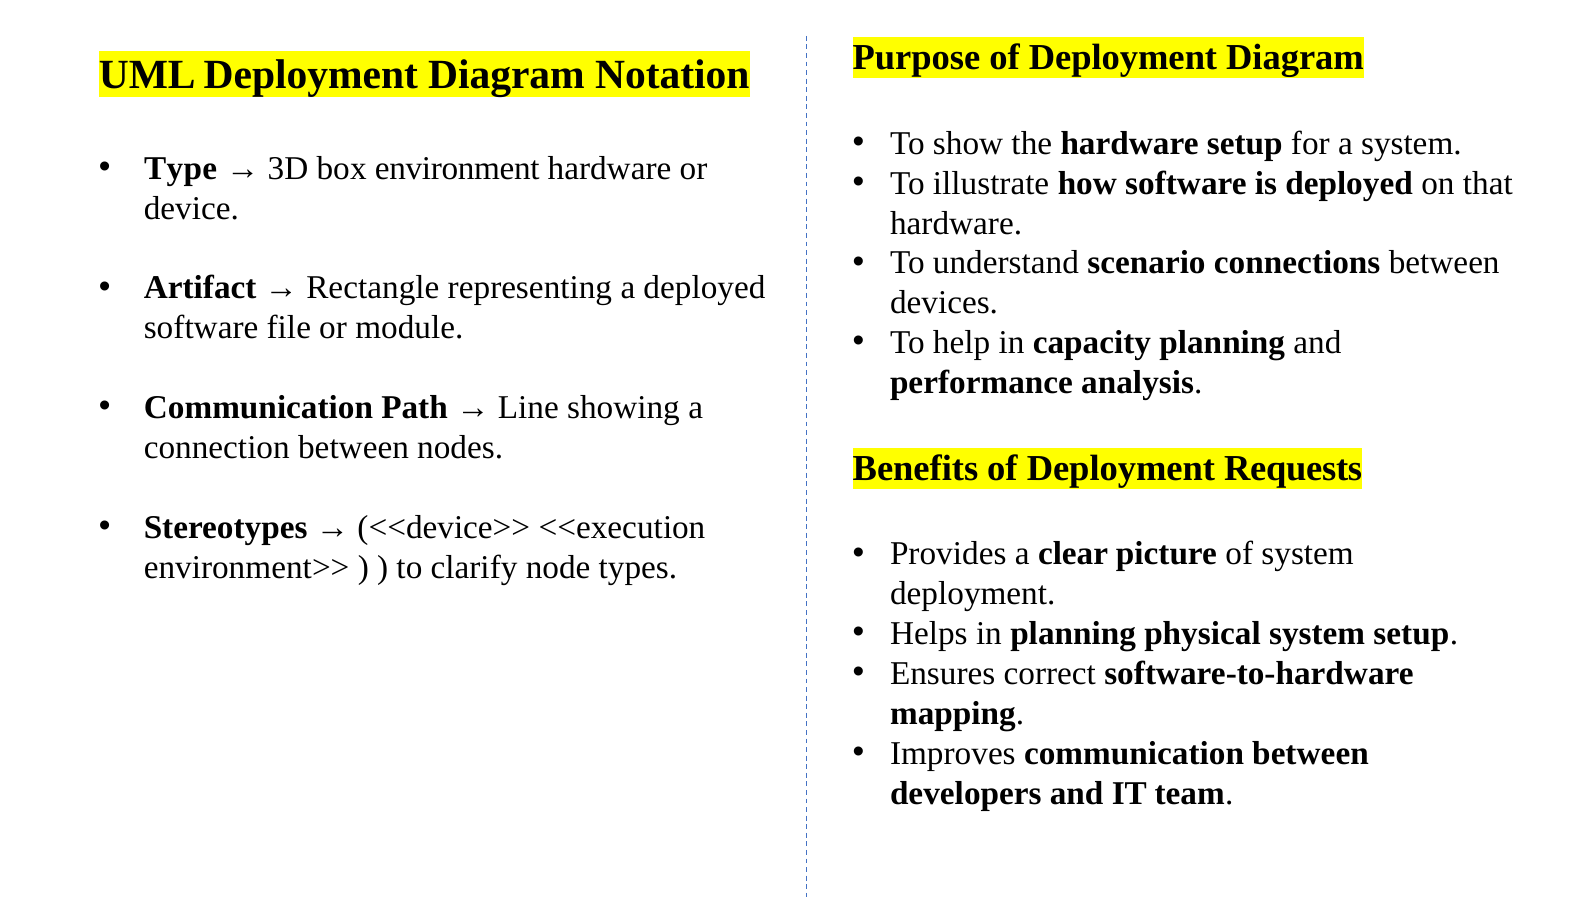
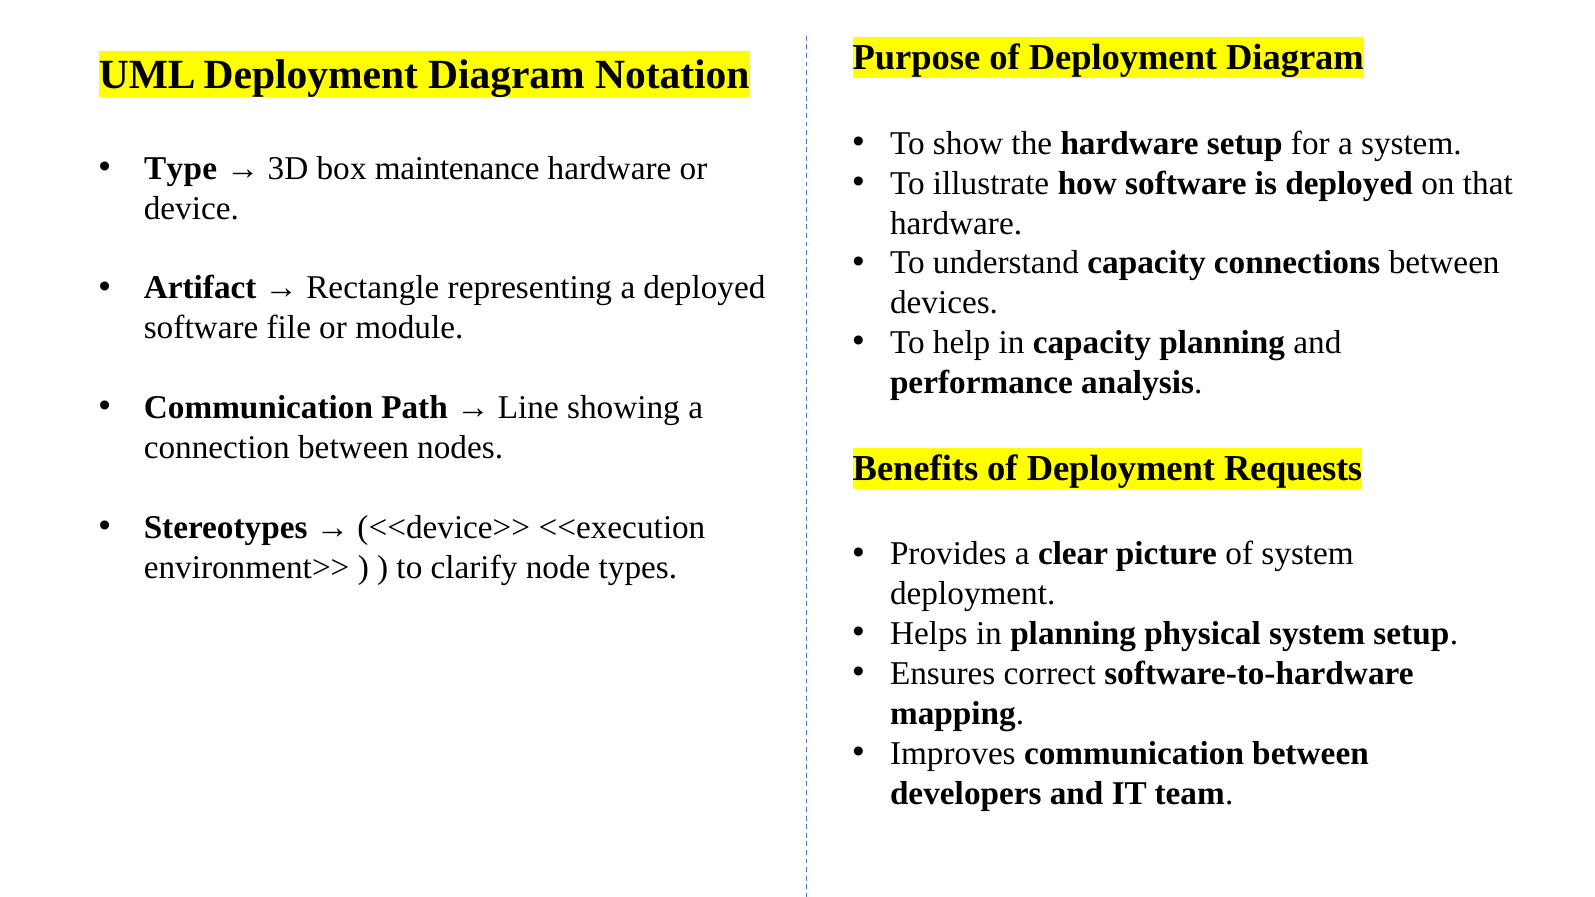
environment: environment -> maintenance
understand scenario: scenario -> capacity
